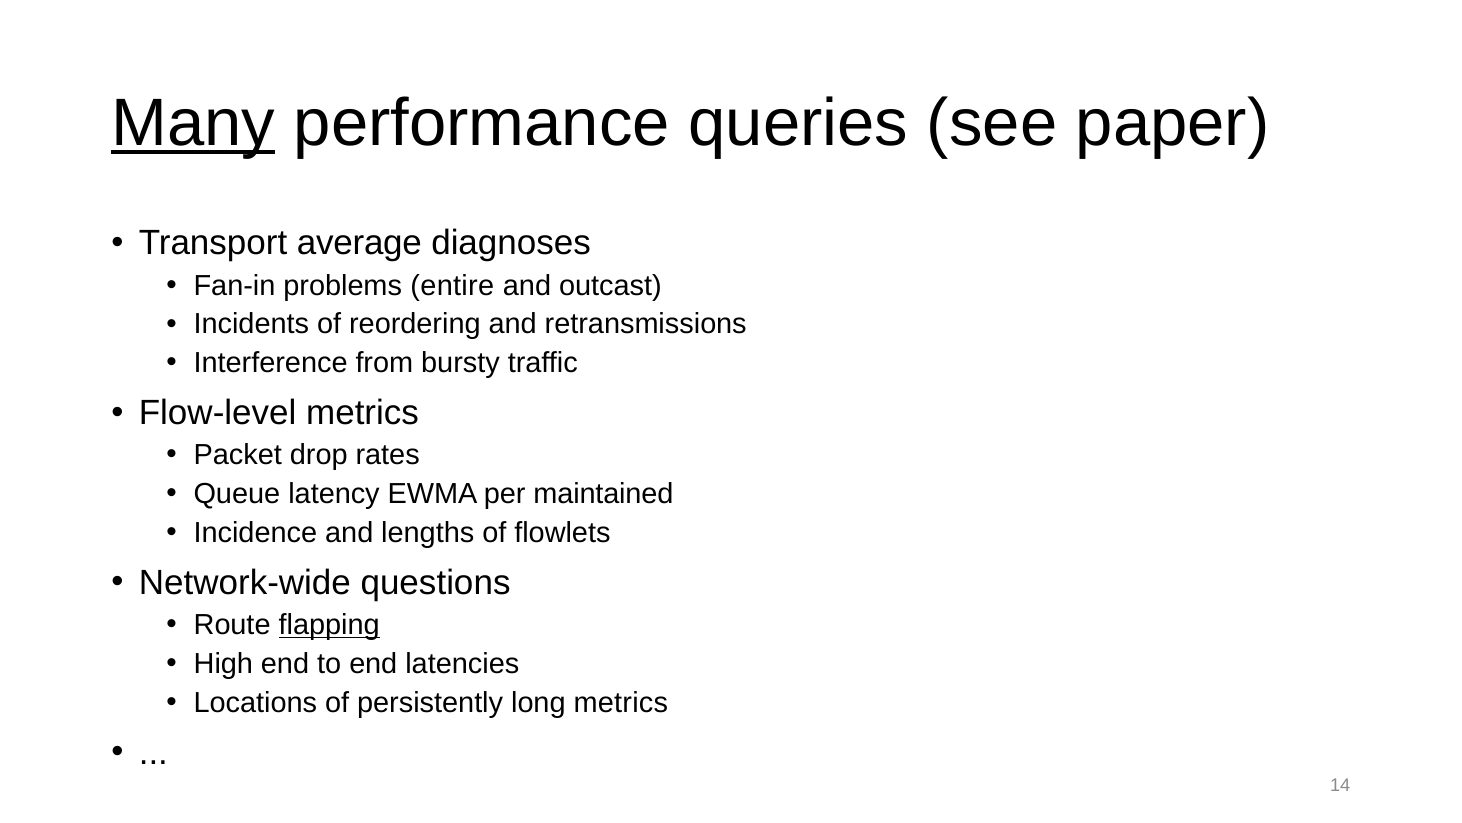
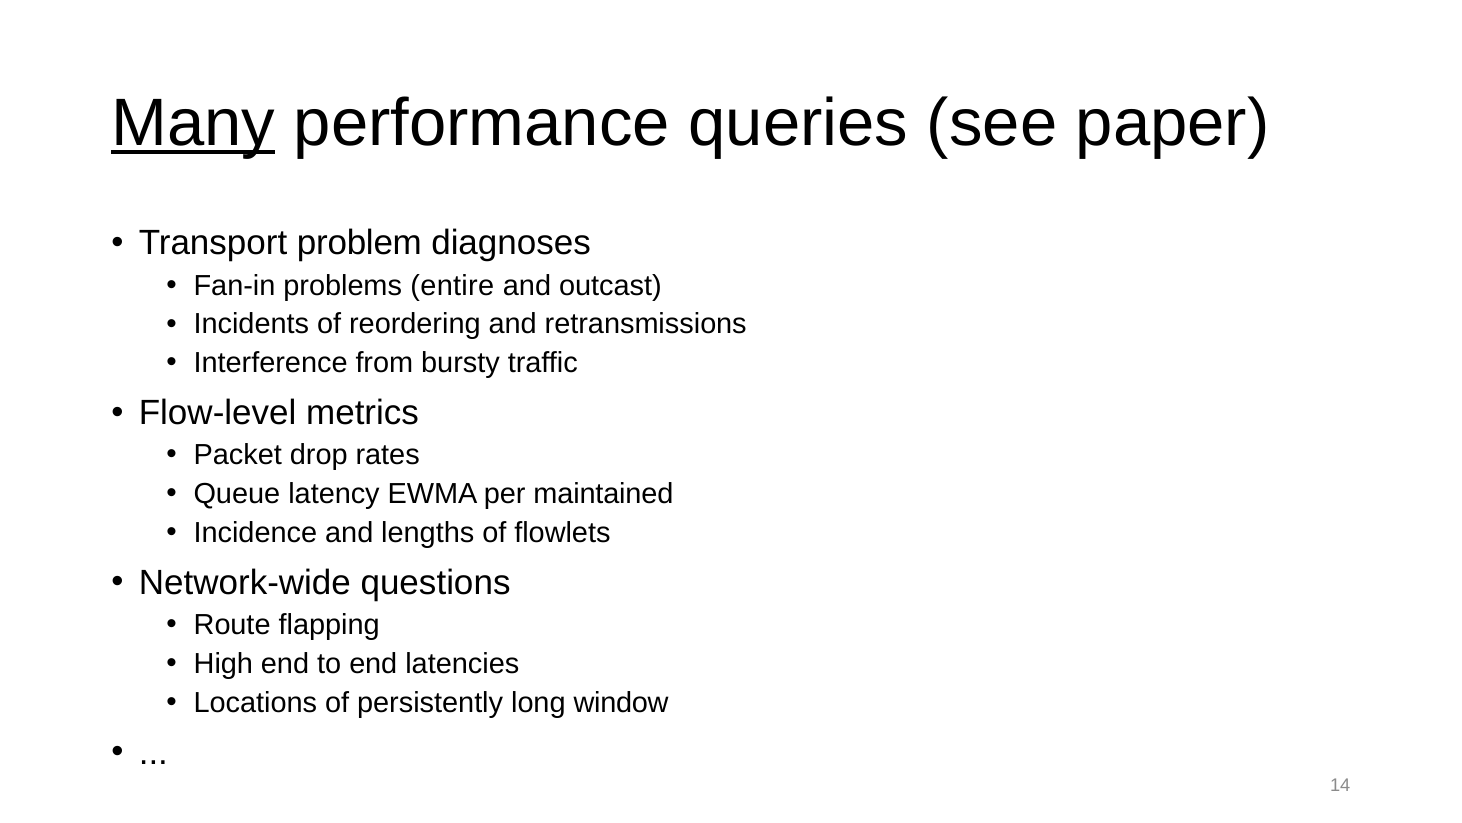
average: average -> problem
flapping underline: present -> none
long metrics: metrics -> window
